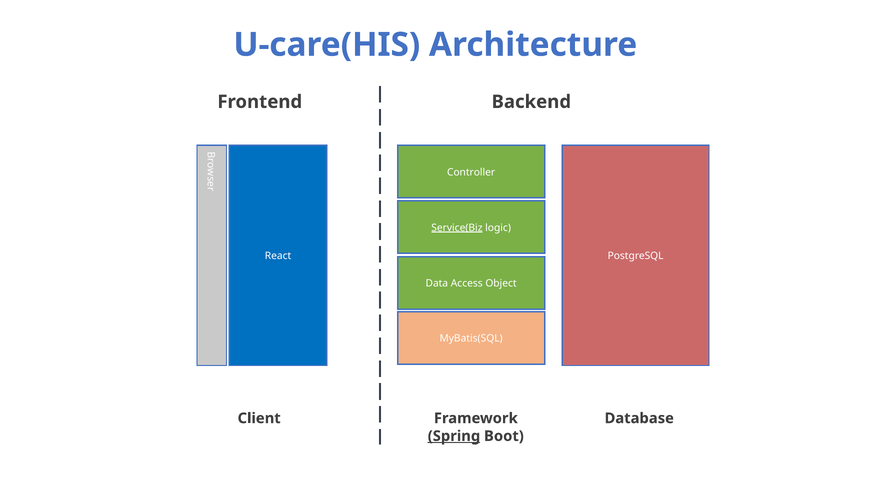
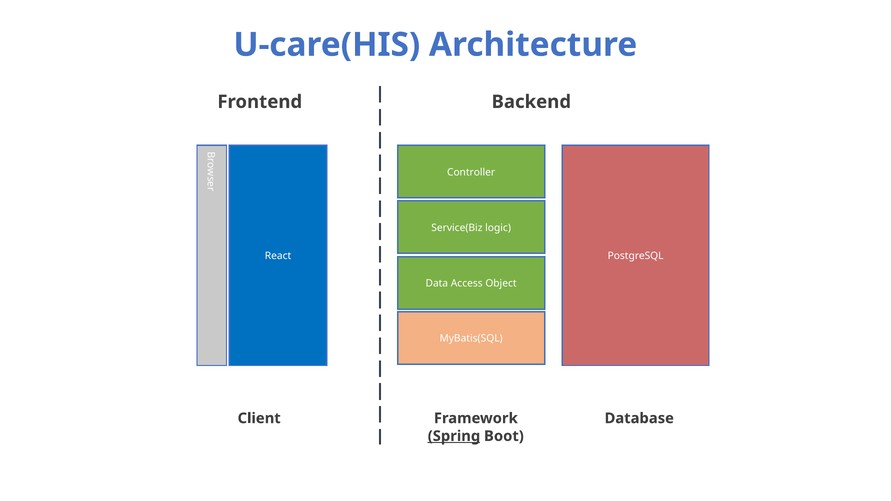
Service(Biz underline: present -> none
